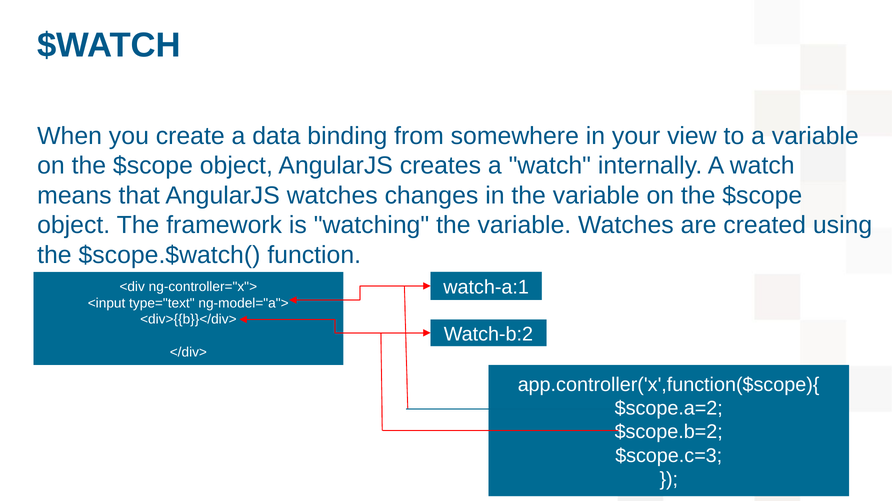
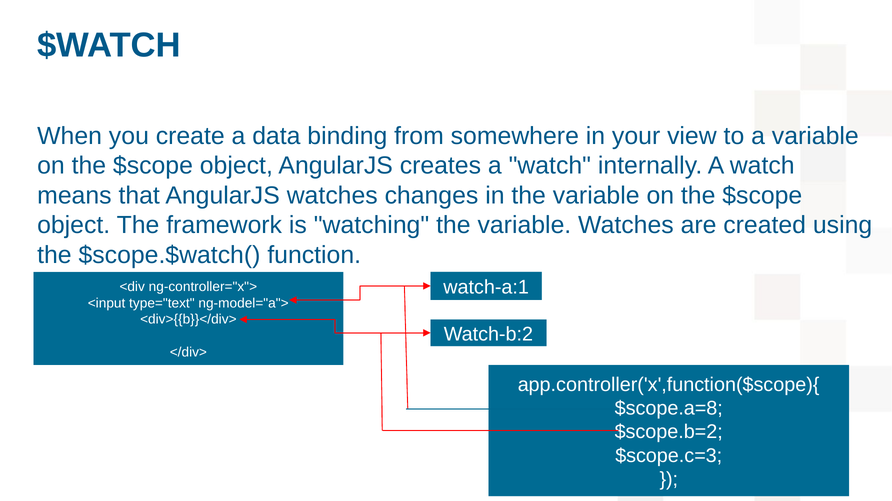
$scope.a=2: $scope.a=2 -> $scope.a=8
